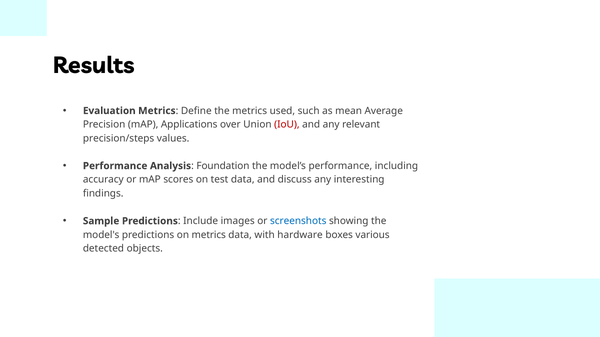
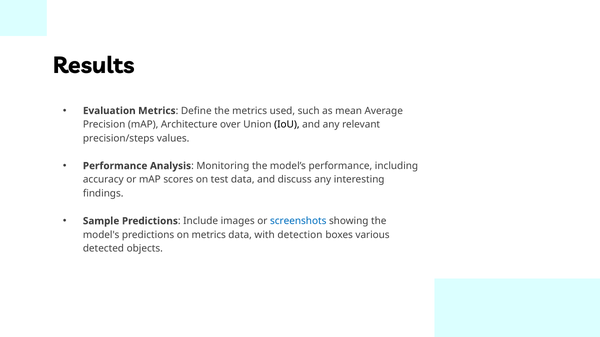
Applications: Applications -> Architecture
IoU colour: red -> black
Foundation: Foundation -> Monitoring
hardware: hardware -> detection
